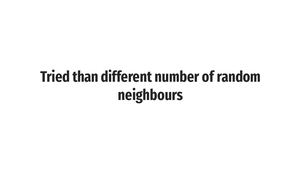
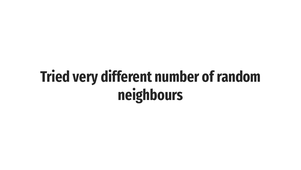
than: than -> very
